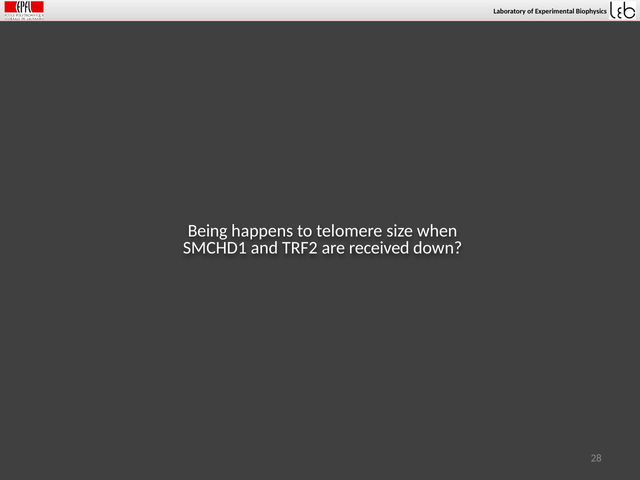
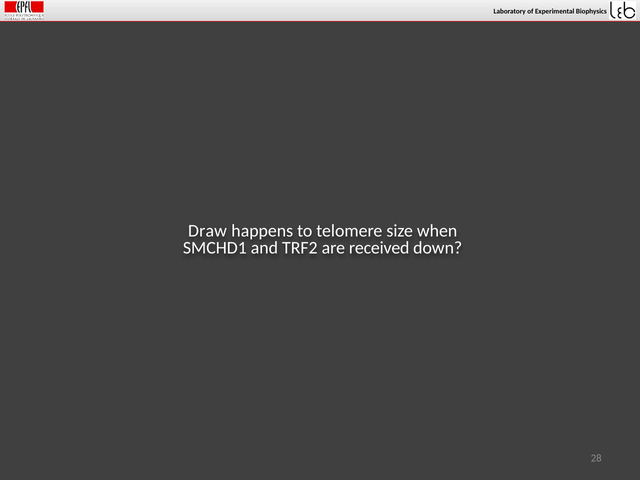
Being: Being -> Draw
